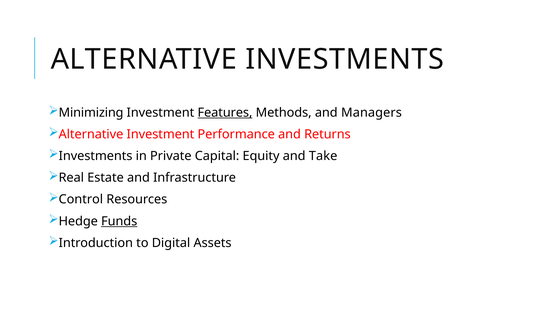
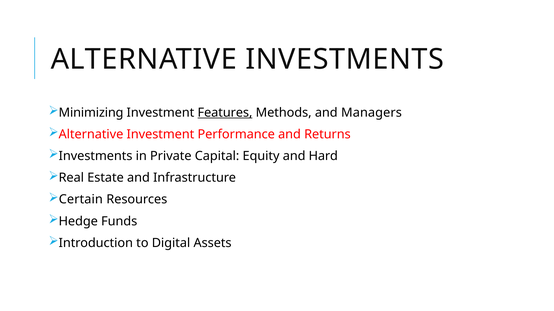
Take: Take -> Hard
Control: Control -> Certain
Funds underline: present -> none
